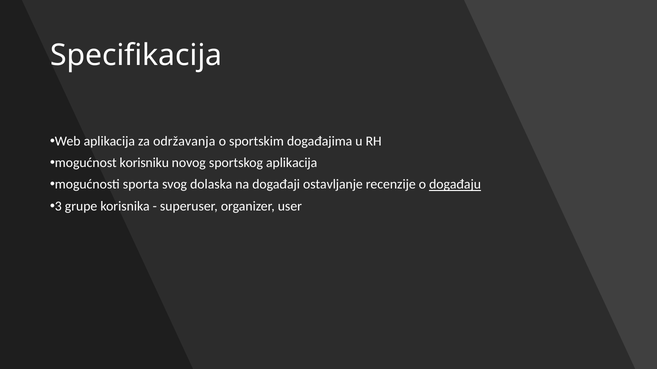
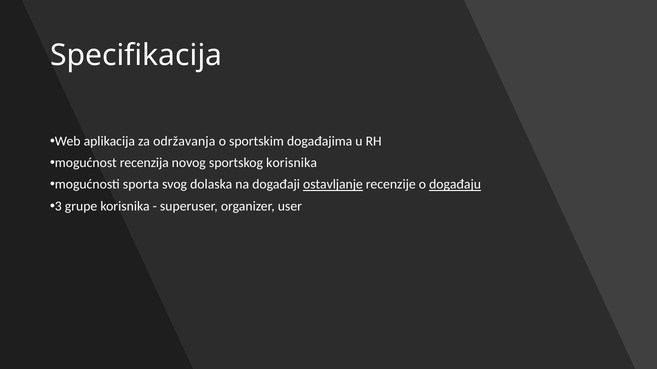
korisniku: korisniku -> recenzija
sportskog aplikacija: aplikacija -> korisnika
ostavljanje underline: none -> present
